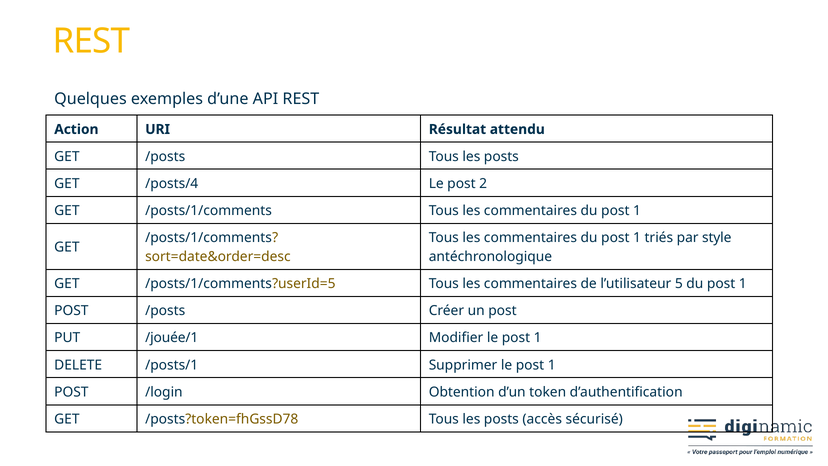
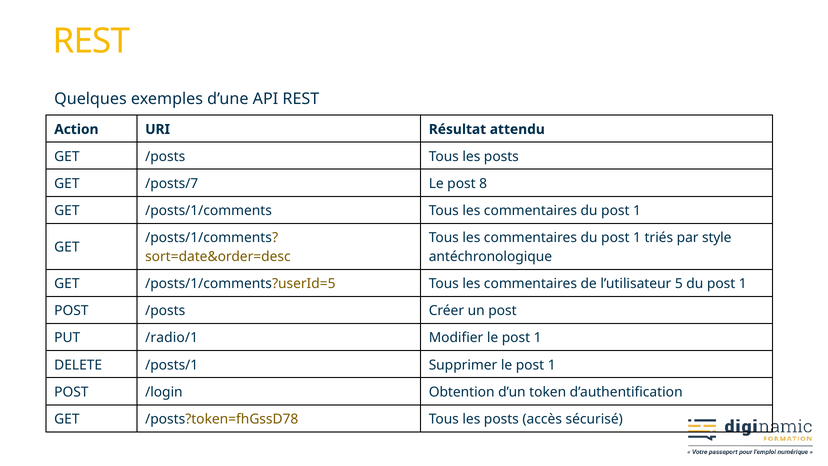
/posts/4: /posts/4 -> /posts/7
2: 2 -> 8
/jouée/1: /jouée/1 -> /radio/1
